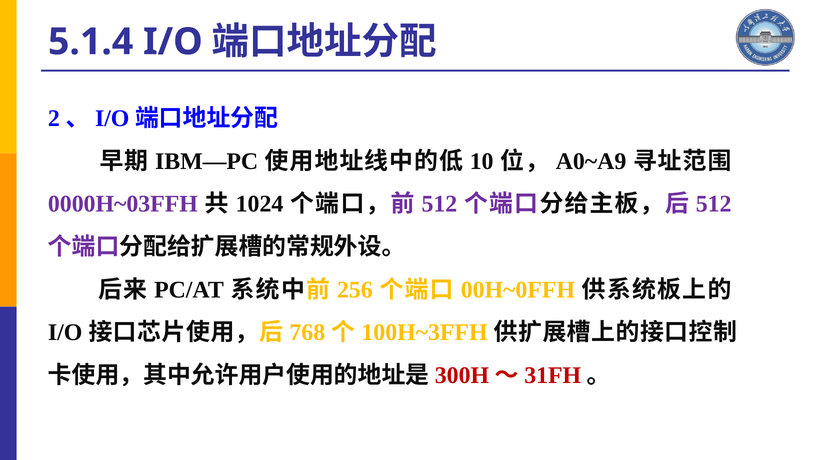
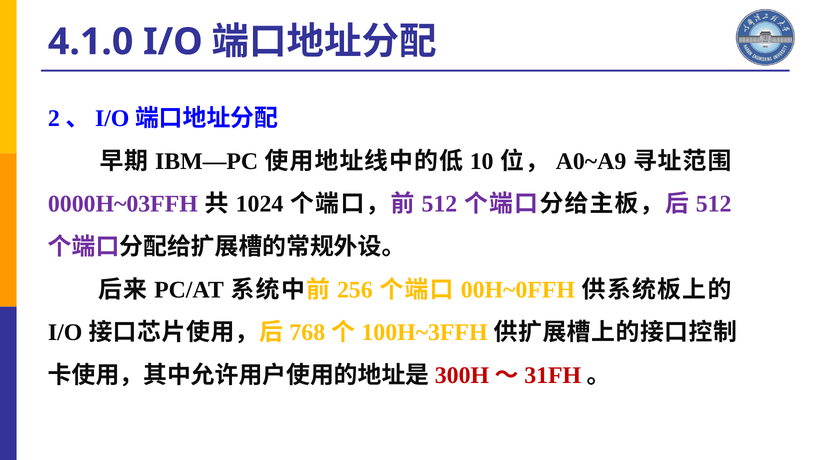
5.1.4: 5.1.4 -> 4.1.0
